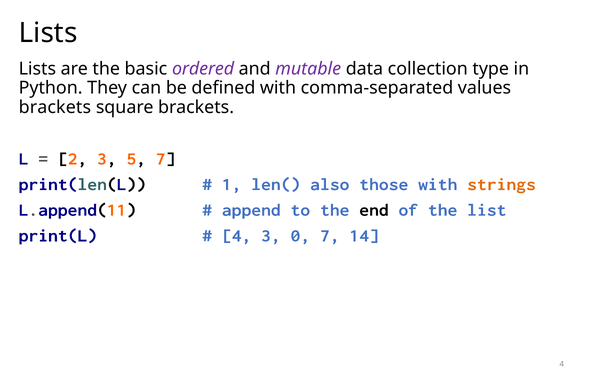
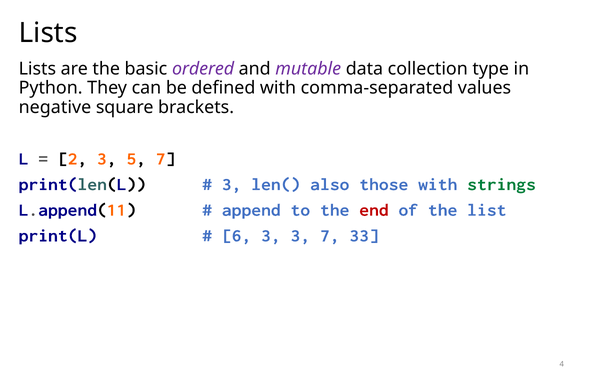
brackets at (55, 107): brackets -> negative
1 at (232, 184): 1 -> 3
strings colour: orange -> green
end colour: black -> red
4 at (237, 236): 4 -> 6
3 0: 0 -> 3
14: 14 -> 33
